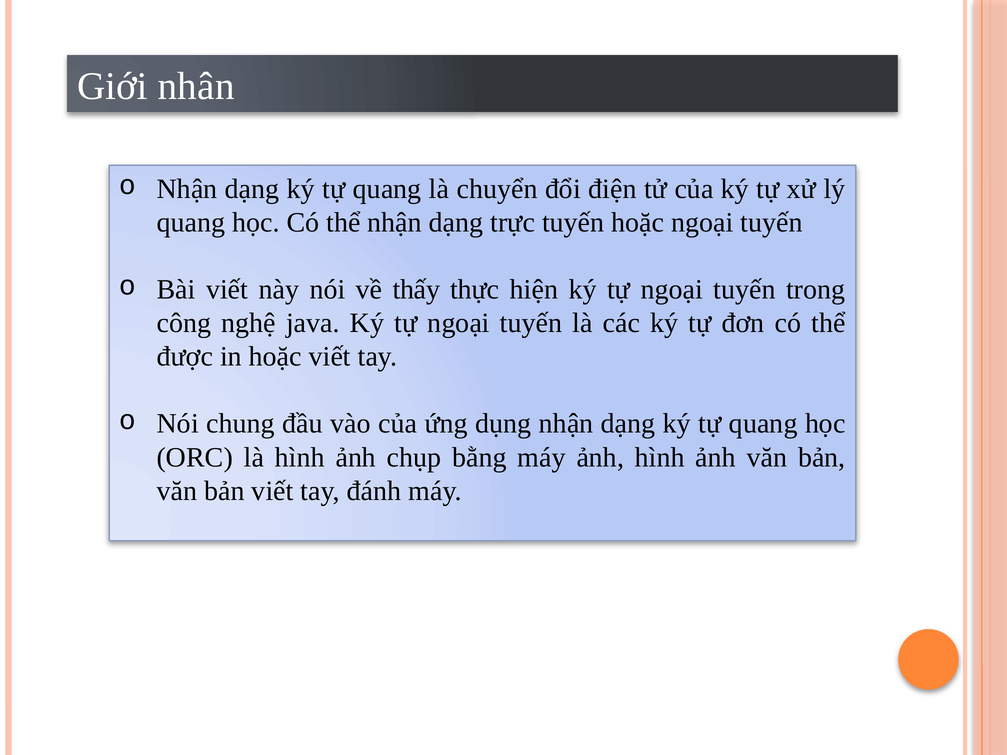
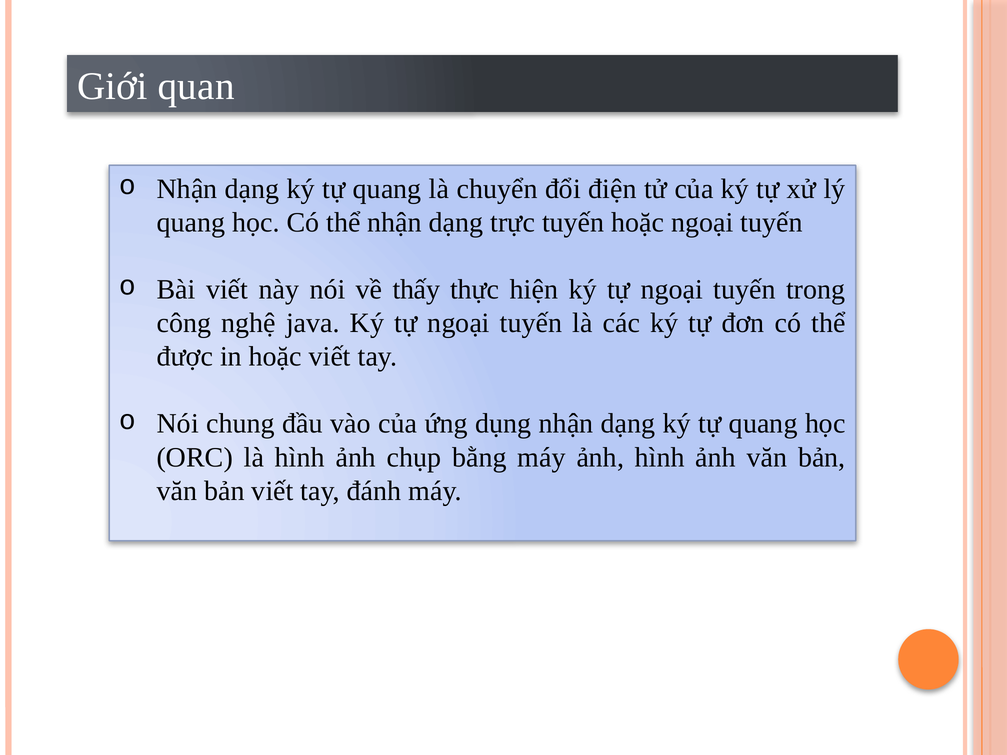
nhân: nhân -> quan
